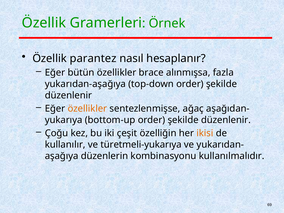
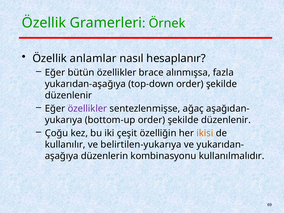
parantez: parantez -> anlamlar
özellikler at (87, 109) colour: orange -> purple
türetmeli-yukarıya: türetmeli-yukarıya -> belirtilen-yukarıya
